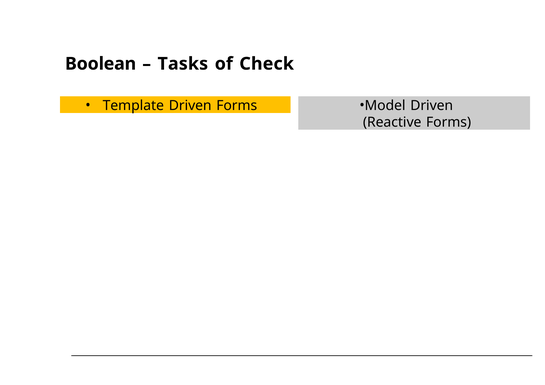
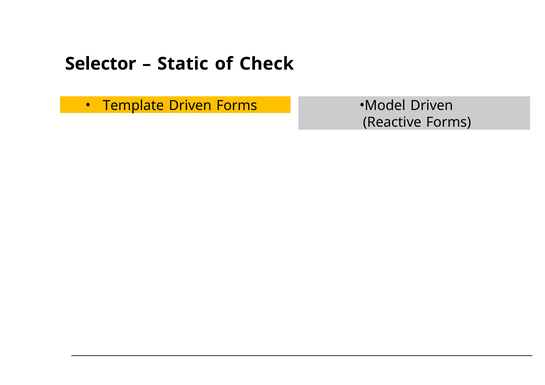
Boolean: Boolean -> Selector
Tasks: Tasks -> Static
